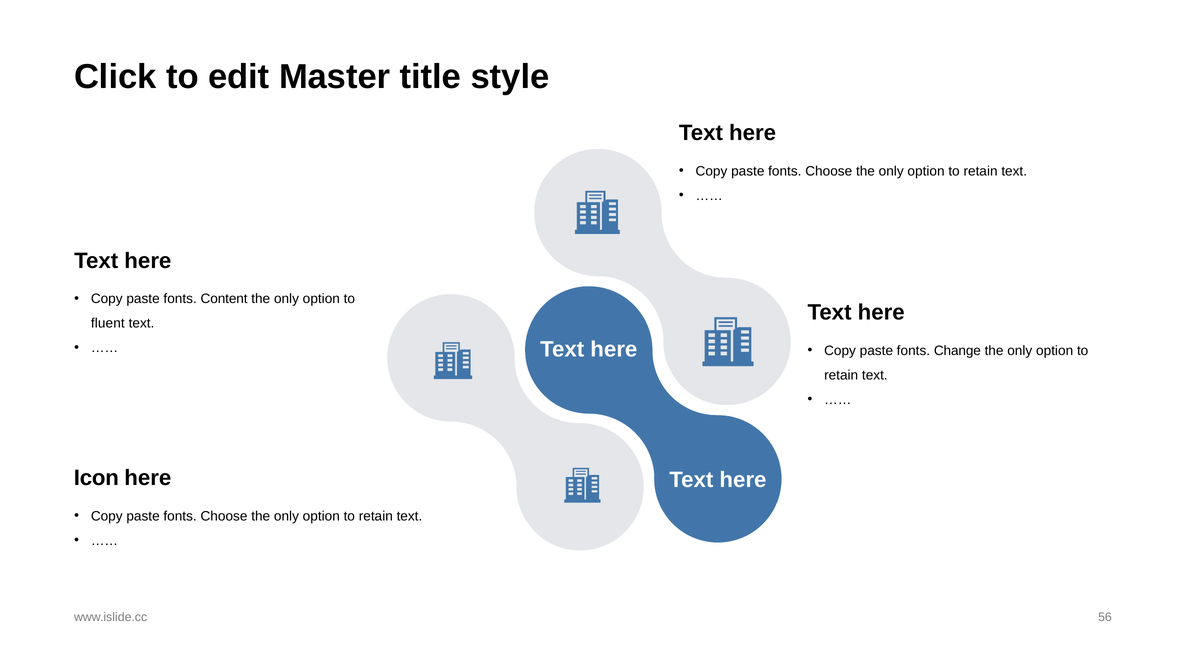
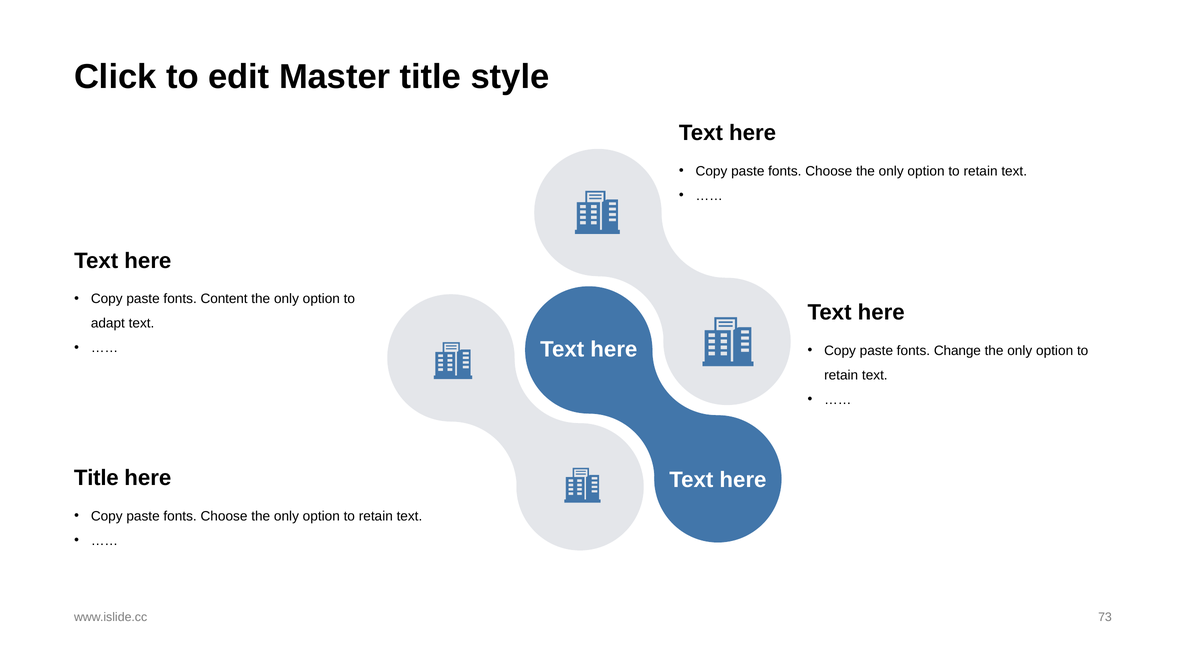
fluent: fluent -> adapt
Icon at (96, 478): Icon -> Title
56: 56 -> 73
